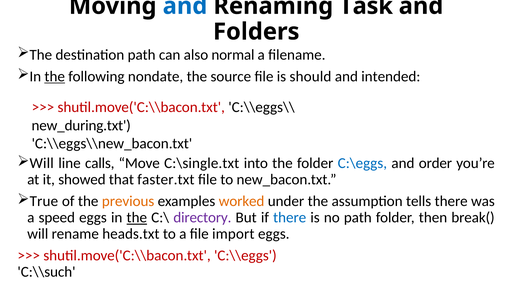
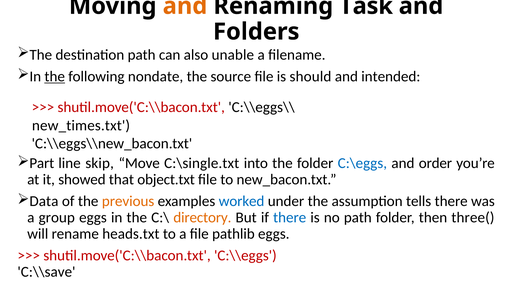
and at (185, 6) colour: blue -> orange
normal: normal -> unable
new_during.txt: new_during.txt -> new_times.txt
Will at (42, 163): Will -> Part
calls: calls -> skip
faster.txt: faster.txt -> object.txt
True: True -> Data
worked colour: orange -> blue
speed: speed -> group
the at (137, 217) underline: present -> none
directory colour: purple -> orange
break(: break( -> three(
import: import -> pathlib
C:\\such: C:\\such -> C:\\save
